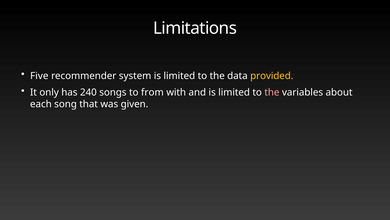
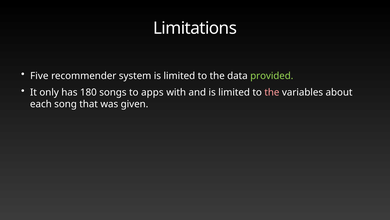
provided colour: yellow -> light green
240: 240 -> 180
from: from -> apps
